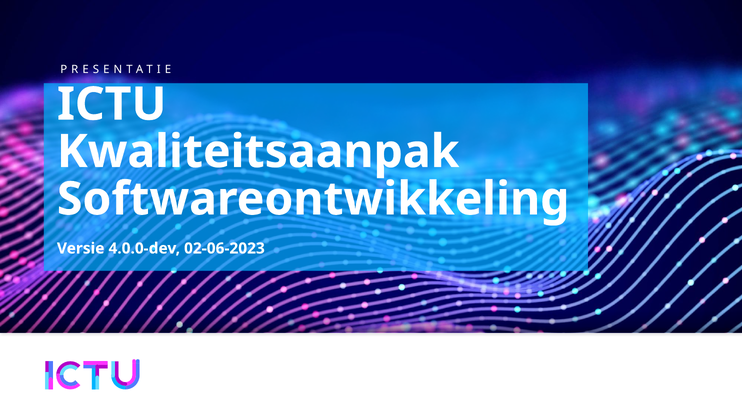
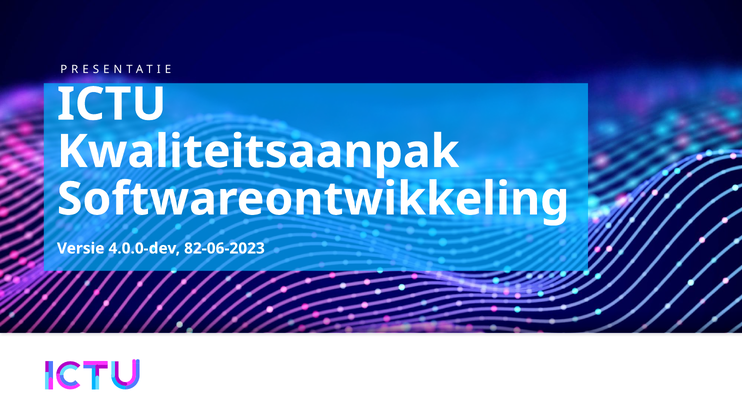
02-06-2023: 02-06-2023 -> 82-06-2023
